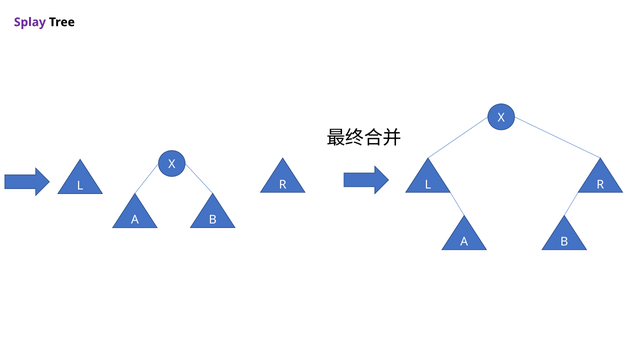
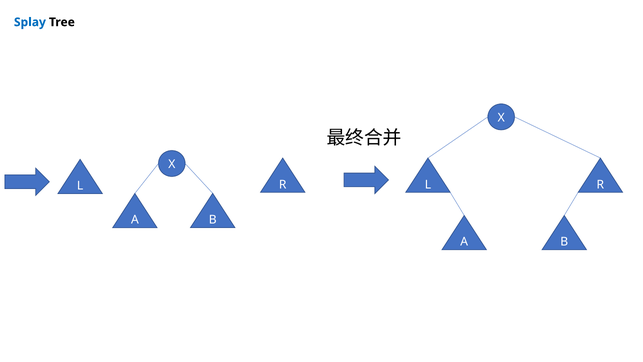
Splay colour: purple -> blue
